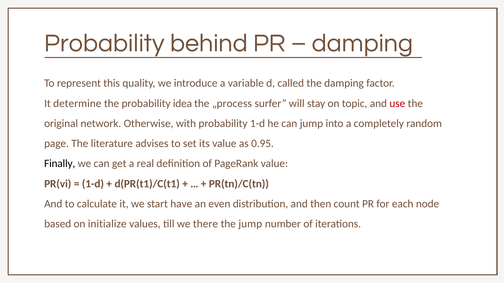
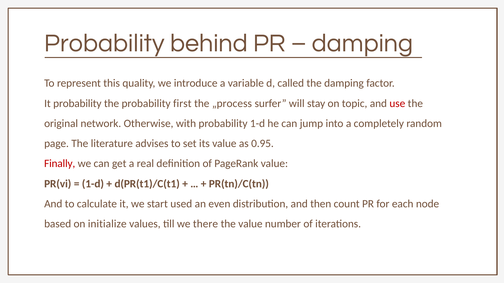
It determine: determine -> probability
idea: idea -> first
Finally colour: black -> red
have: have -> used
the jump: jump -> value
